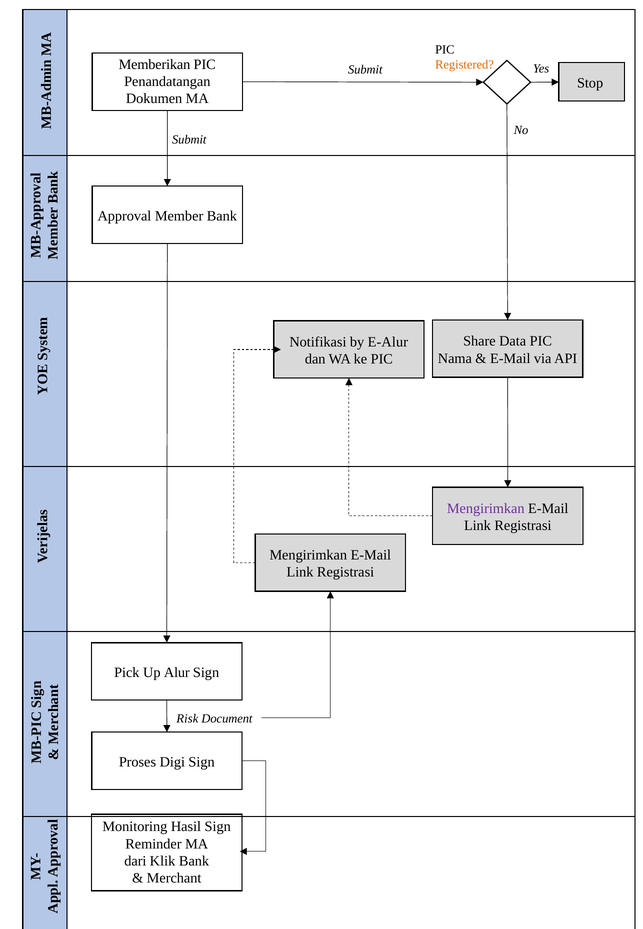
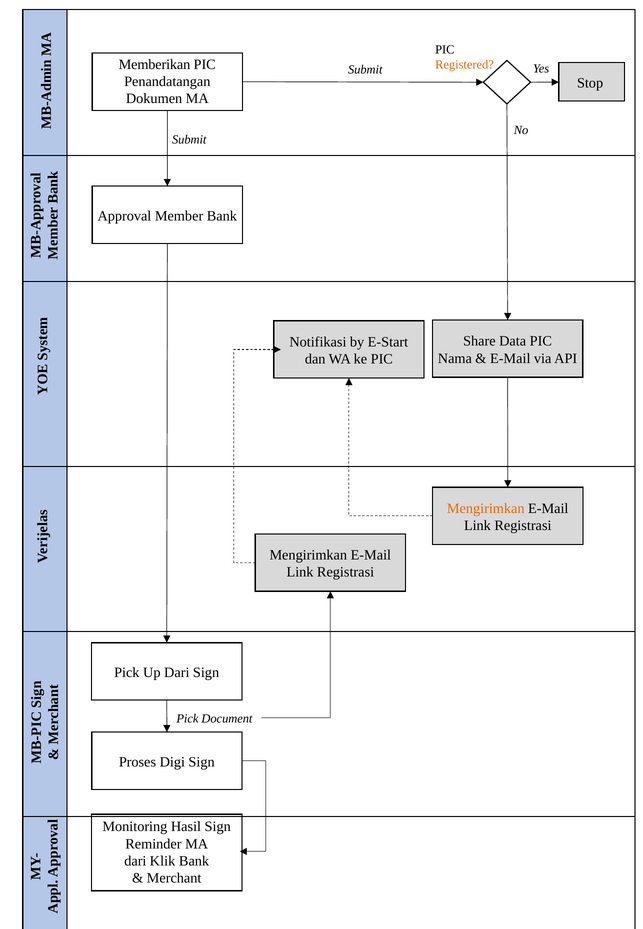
E-Alur: E-Alur -> E-Start
Mengirimkan at (486, 508) colour: purple -> orange
Up Alur: Alur -> Dari
Risk at (187, 718): Risk -> Pick
